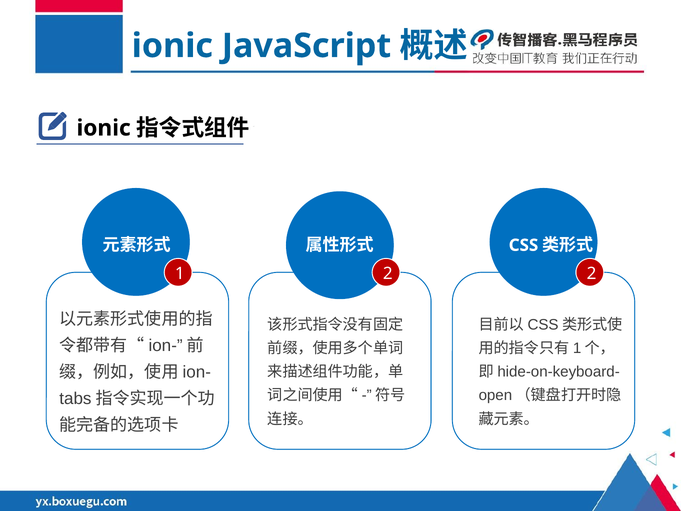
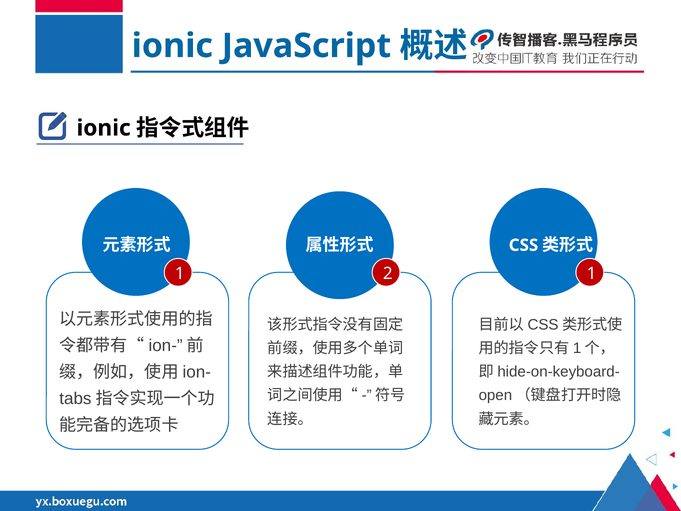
2 2: 2 -> 1
